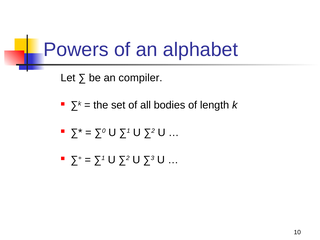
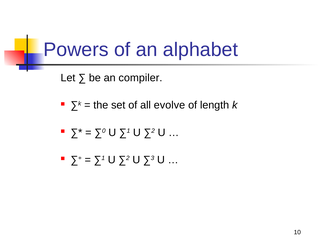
bodies: bodies -> evolve
